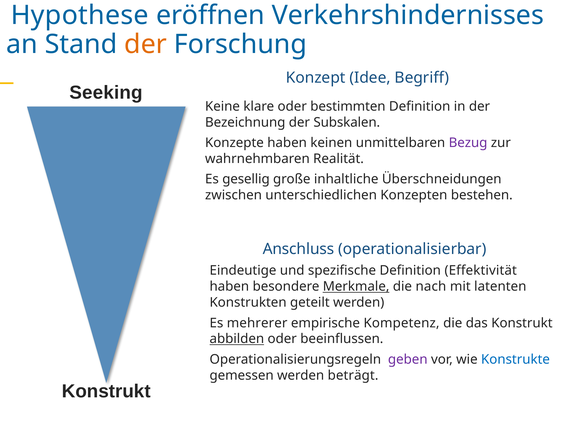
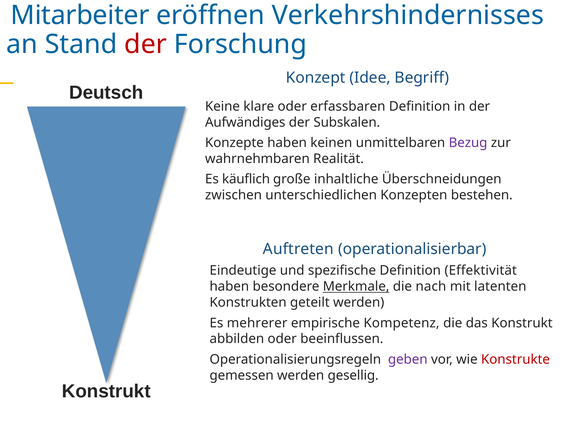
Hypothese: Hypothese -> Mitarbeiter
der at (146, 44) colour: orange -> red
Seeking: Seeking -> Deutsch
bestimmten: bestimmten -> erfassbaren
Bezeichnung: Bezeichnung -> Aufwändiges
gesellig: gesellig -> käuflich
Anschluss: Anschluss -> Auftreten
abbilden underline: present -> none
Konstrukte colour: blue -> red
beträgt: beträgt -> gesellig
